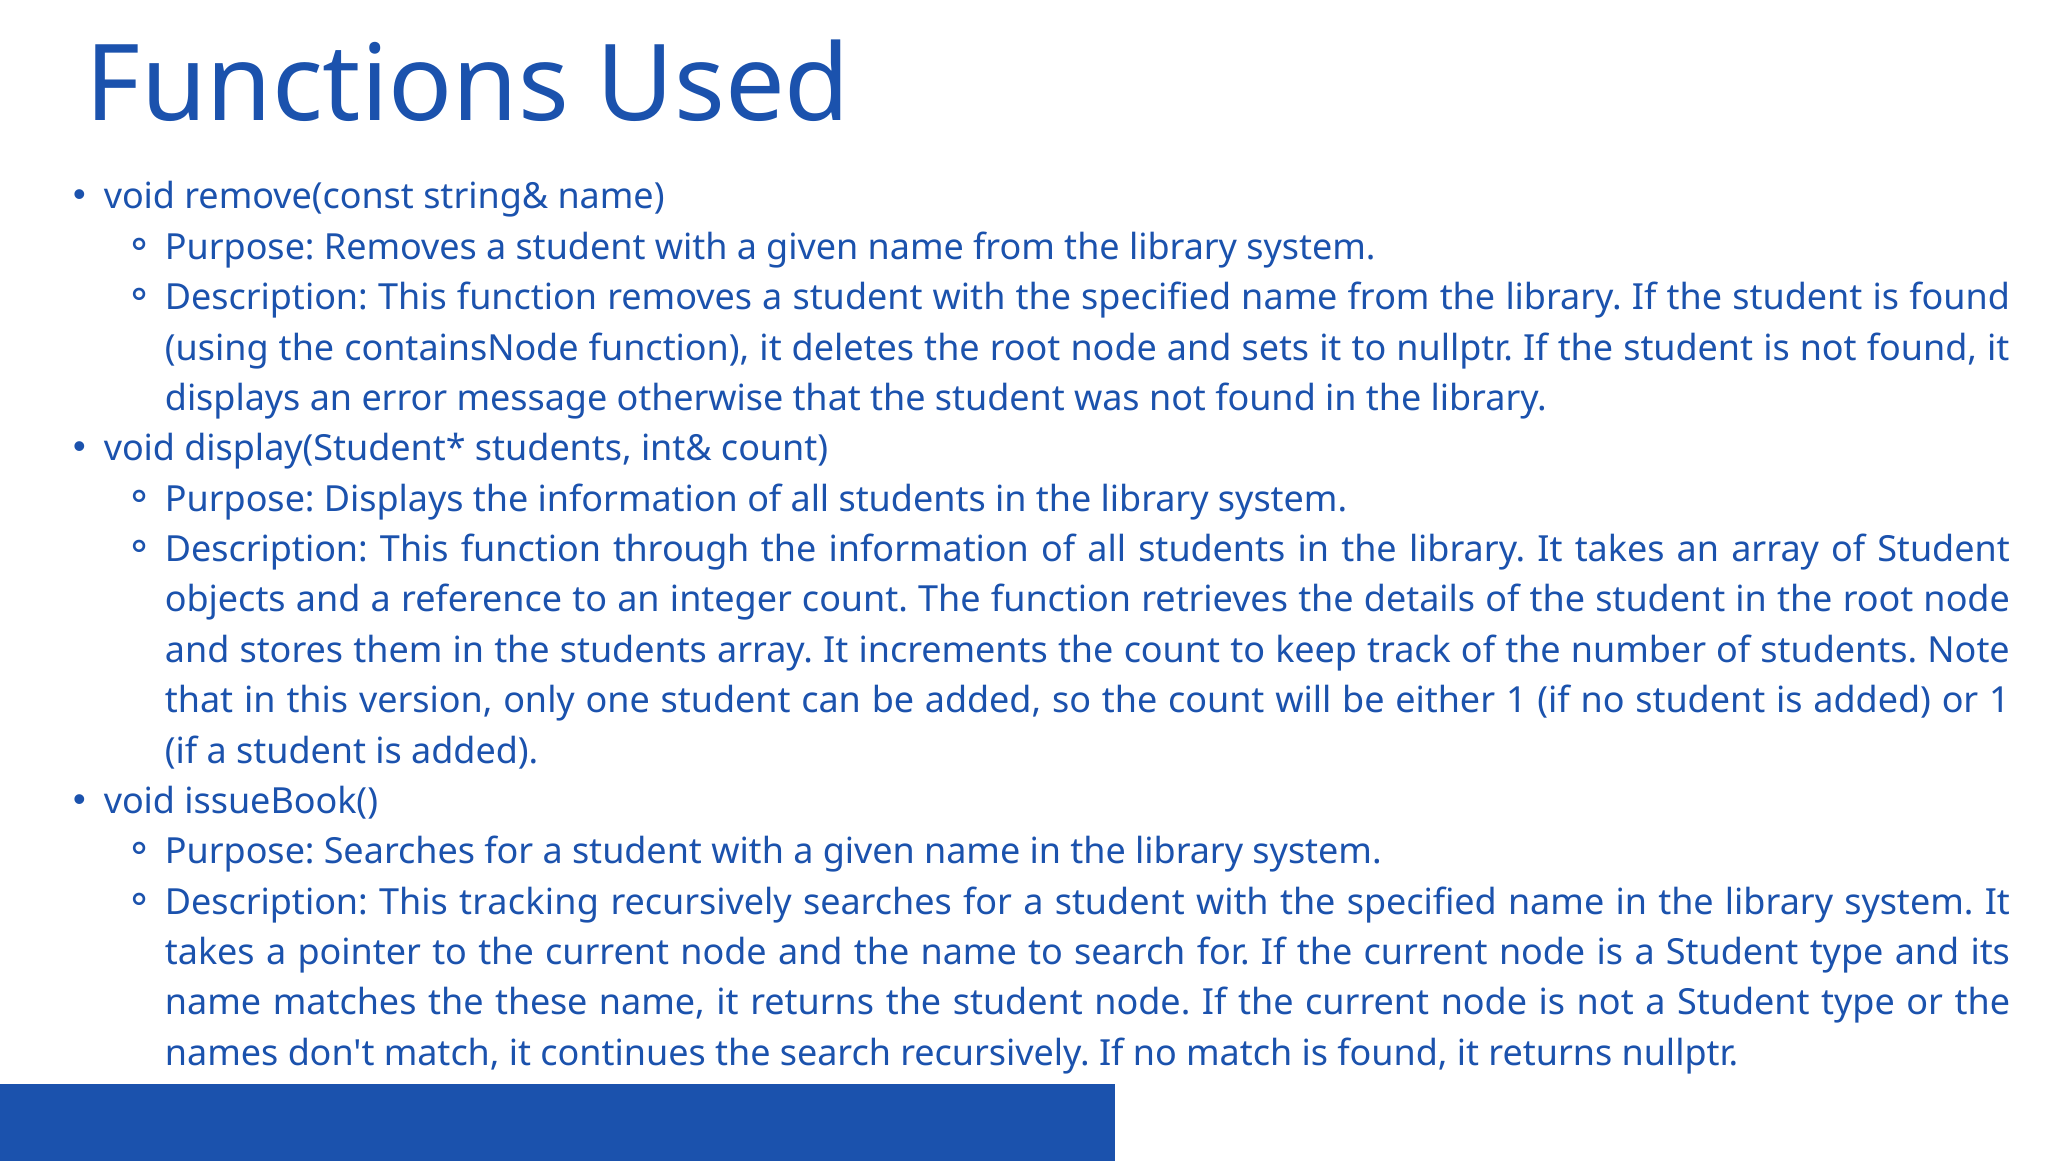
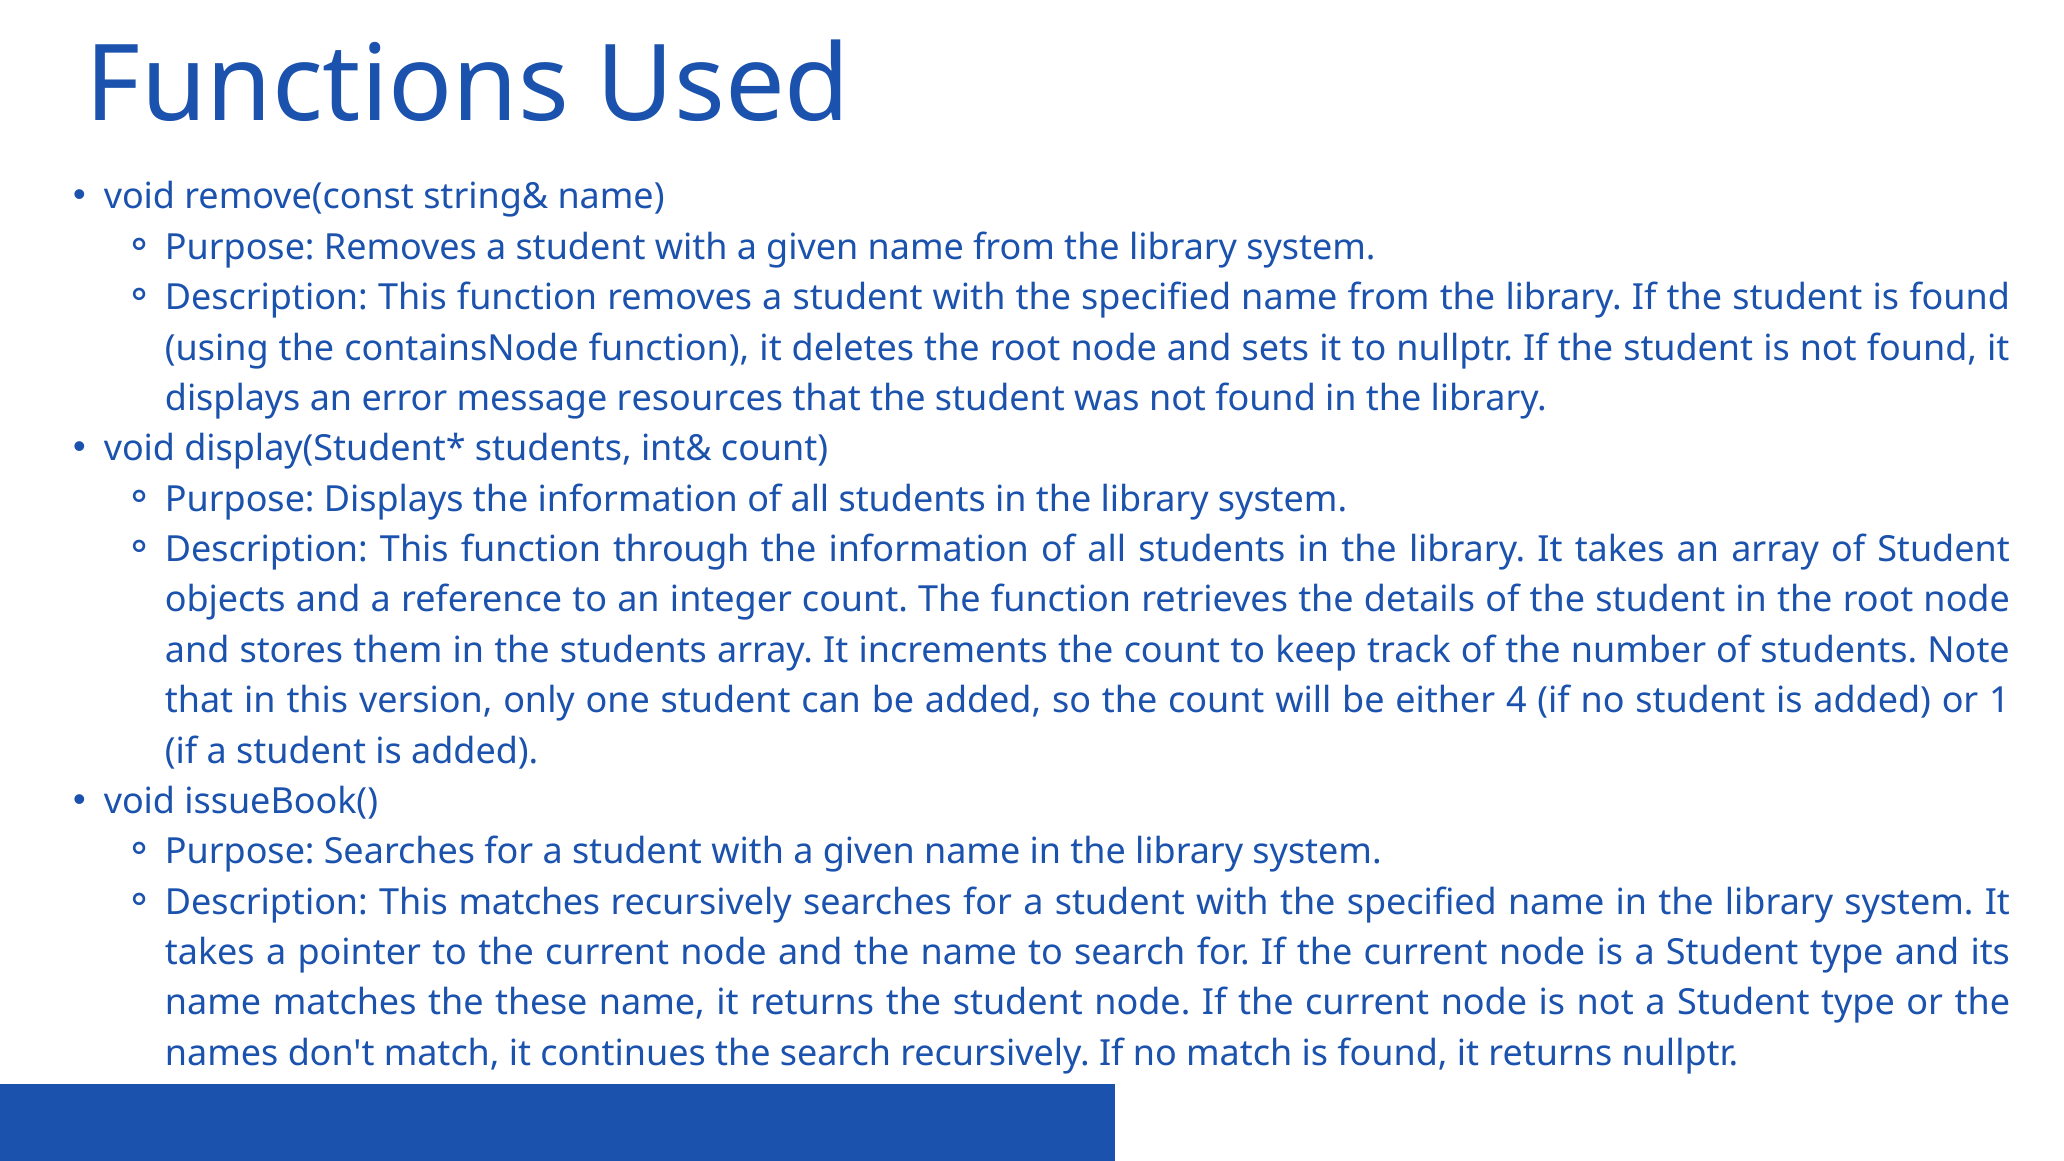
otherwise: otherwise -> resources
either 1: 1 -> 4
This tracking: tracking -> matches
